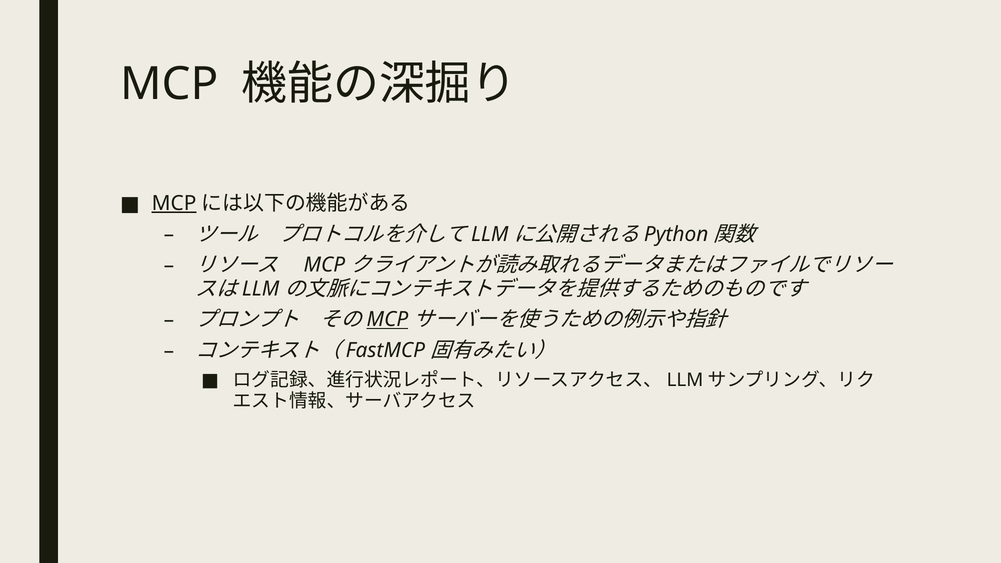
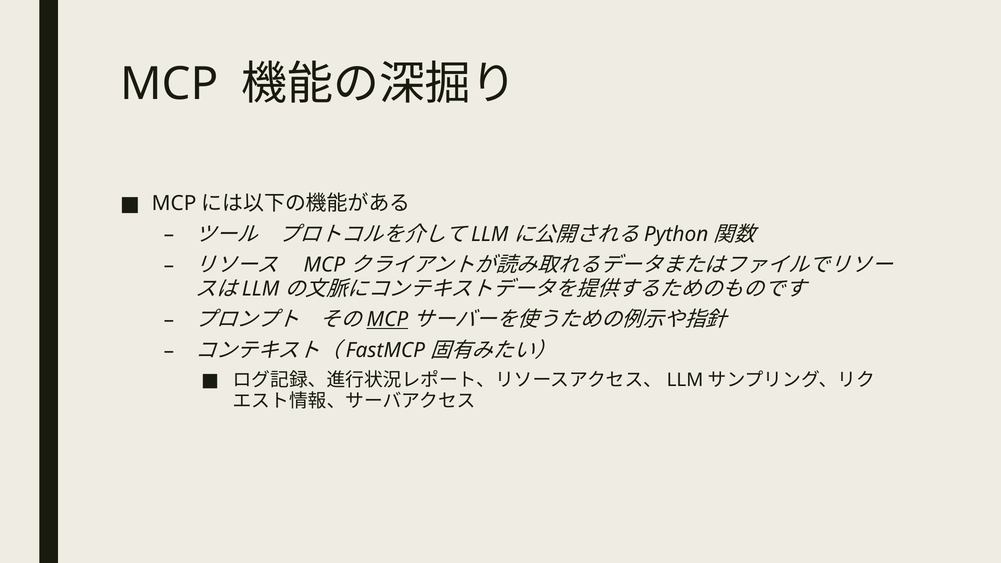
MCP at (174, 203) underline: present -> none
